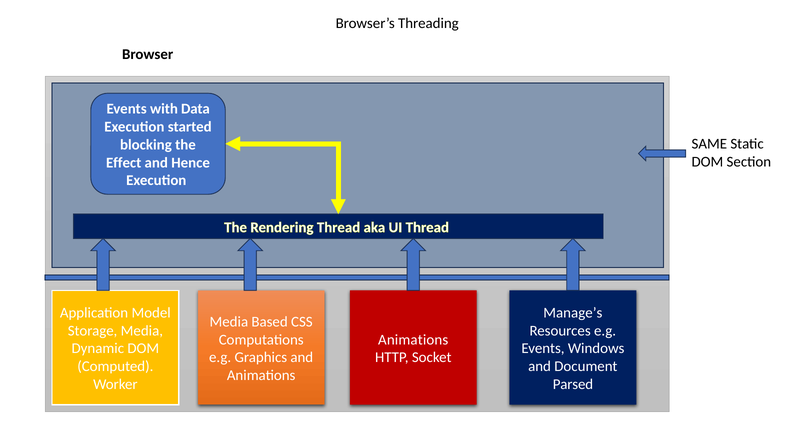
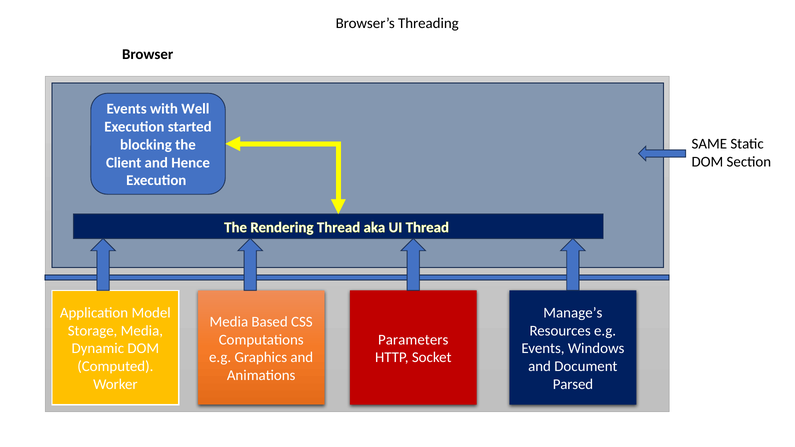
Data: Data -> Well
Effect: Effect -> Client
Animations at (413, 340): Animations -> Parameters
